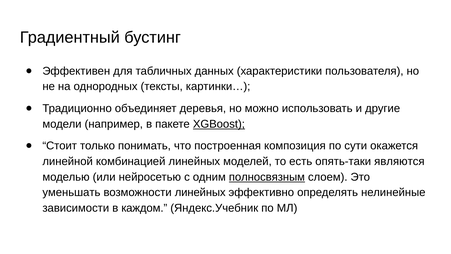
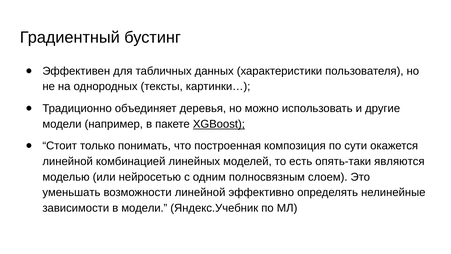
полносвязным underline: present -> none
возможности линейных: линейных -> линейной
в каждом: каждом -> модели
